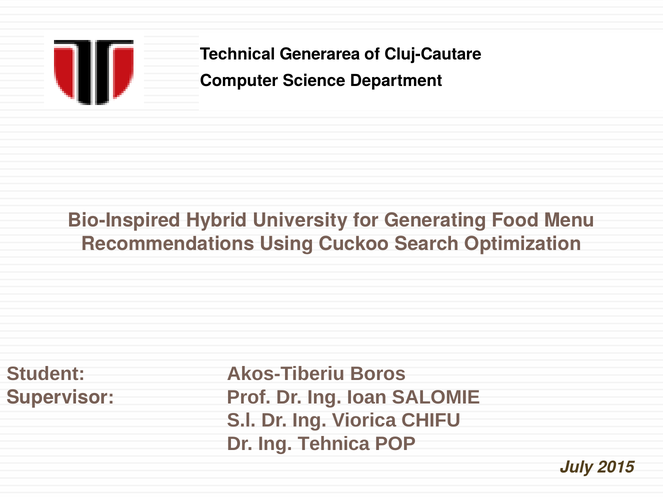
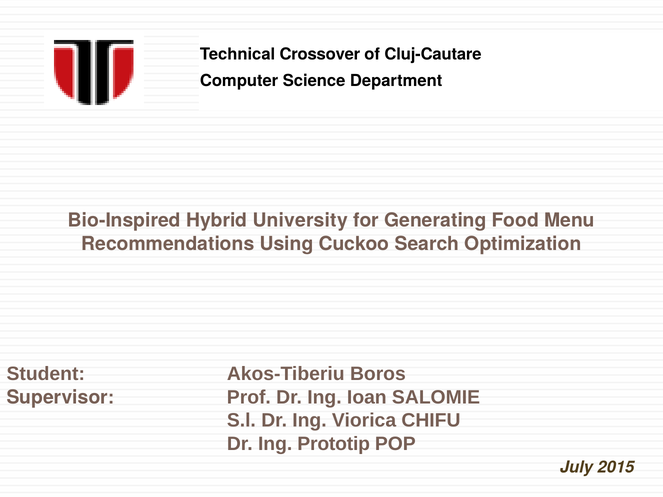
Generarea: Generarea -> Crossover
Tehnica: Tehnica -> Prototip
